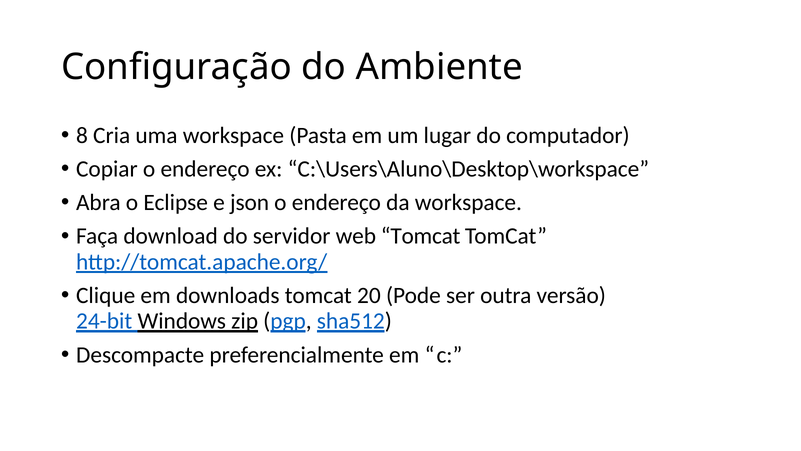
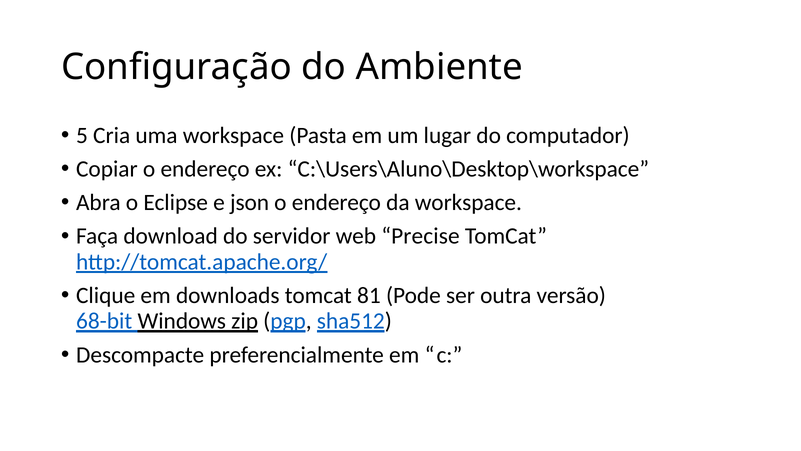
8: 8 -> 5
web Tomcat: Tomcat -> Precise
20: 20 -> 81
24-bit: 24-bit -> 68-bit
